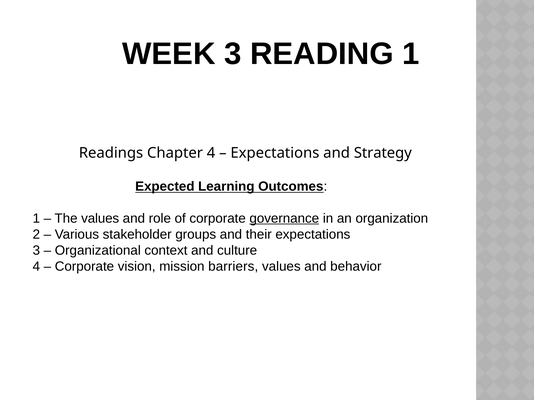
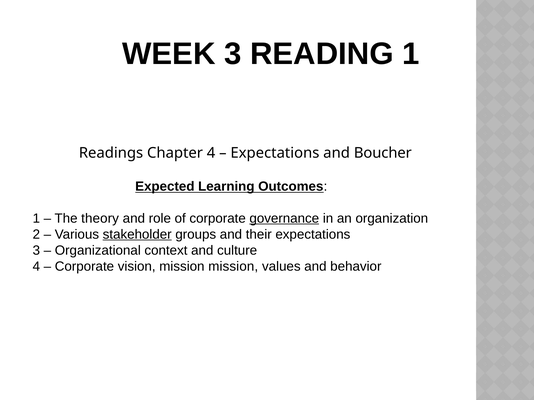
Strategy: Strategy -> Boucher
The values: values -> theory
stakeholder underline: none -> present
mission barriers: barriers -> mission
